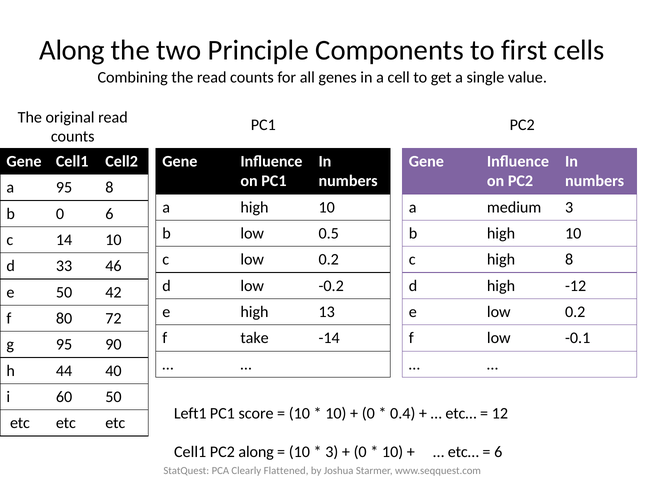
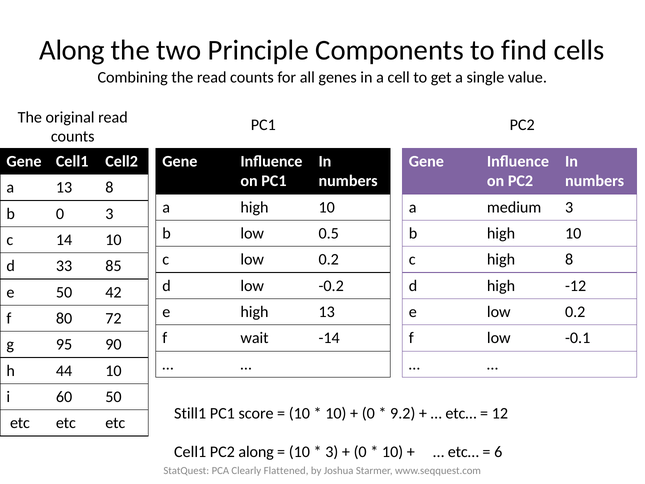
first: first -> find
a 95: 95 -> 13
0 6: 6 -> 3
46: 46 -> 85
take: take -> wait
44 40: 40 -> 10
Left1: Left1 -> Still1
0.4: 0.4 -> 9.2
